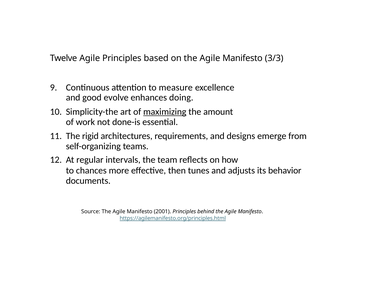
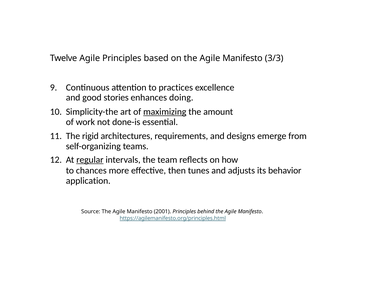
measure: measure -> practices
evolve: evolve -> stories
regular underline: none -> present
documents: documents -> application
